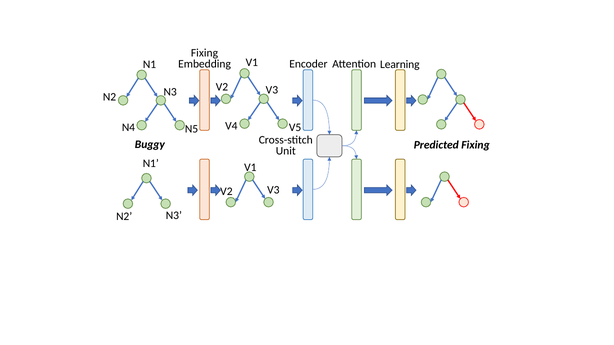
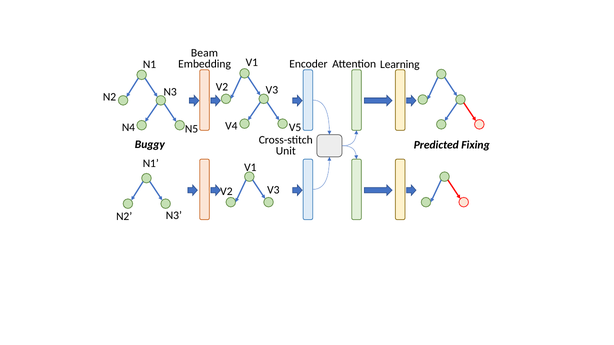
Fixing at (205, 53): Fixing -> Beam
